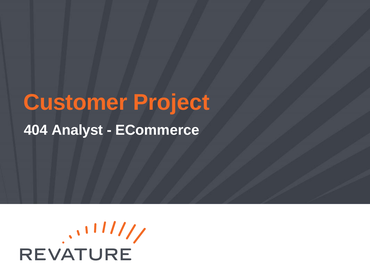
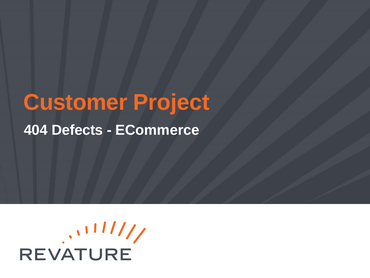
Analyst: Analyst -> Defects
